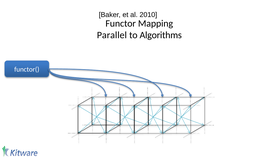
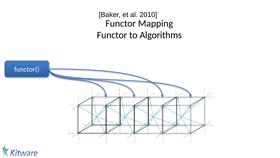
Parallel at (112, 35): Parallel -> Functor
